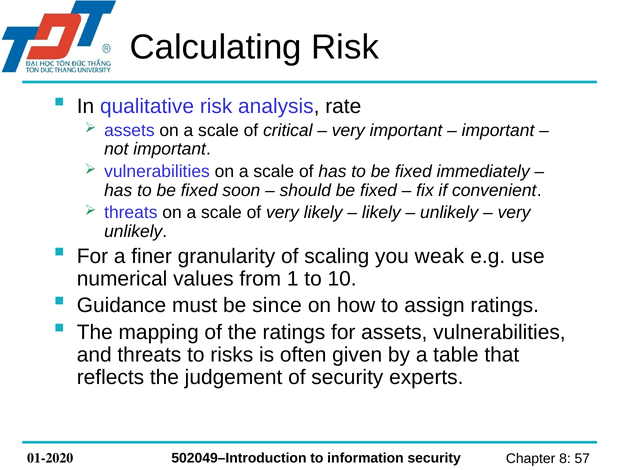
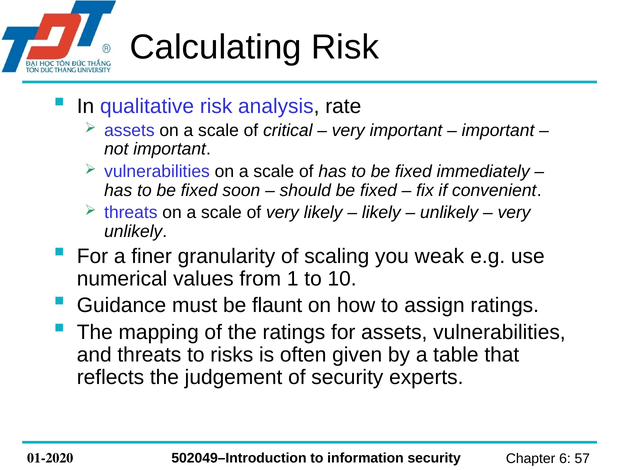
since: since -> flaunt
8: 8 -> 6
